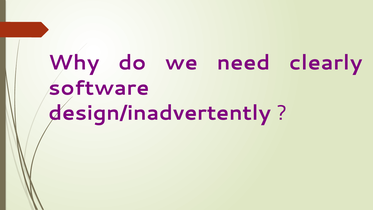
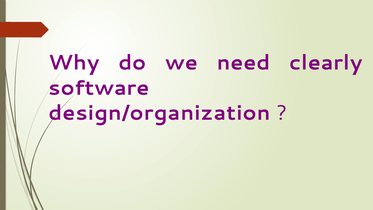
design/inadvertently: design/inadvertently -> design/organization
